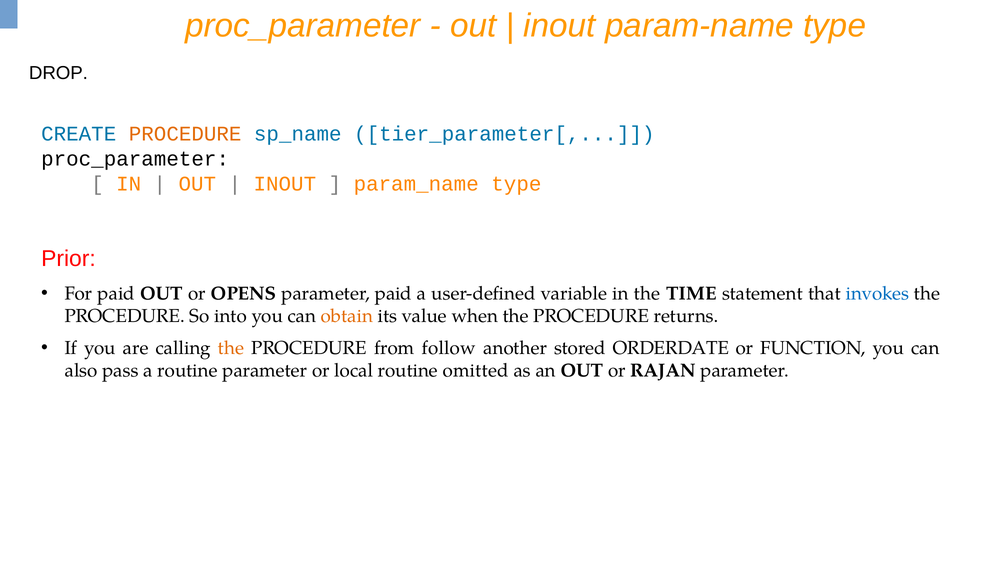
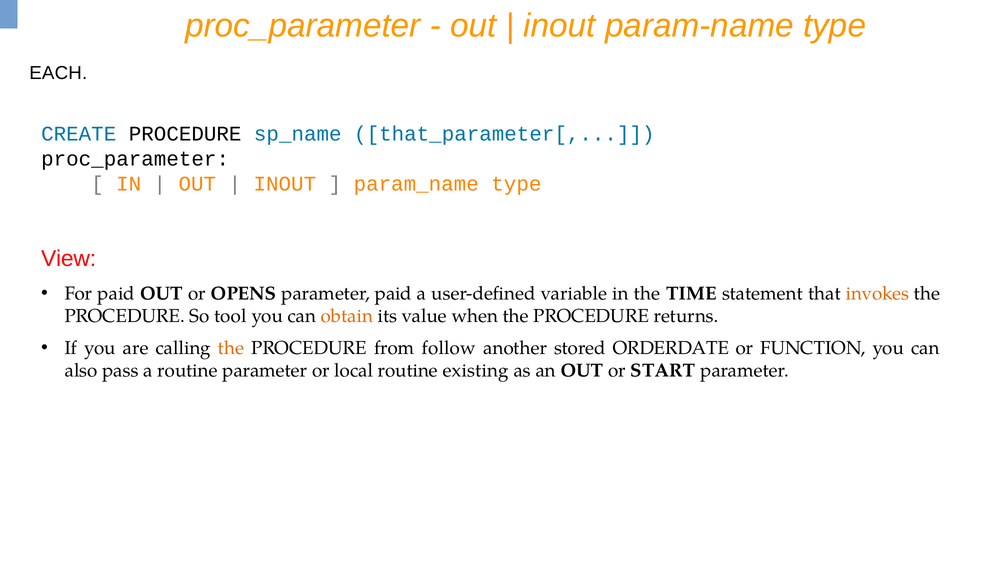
DROP: DROP -> EACH
PROCEDURE at (185, 134) colour: orange -> black
tier_parameter[: tier_parameter[ -> that_parameter[
Prior: Prior -> View
invokes colour: blue -> orange
into: into -> tool
omitted: omitted -> existing
RAJAN: RAJAN -> START
